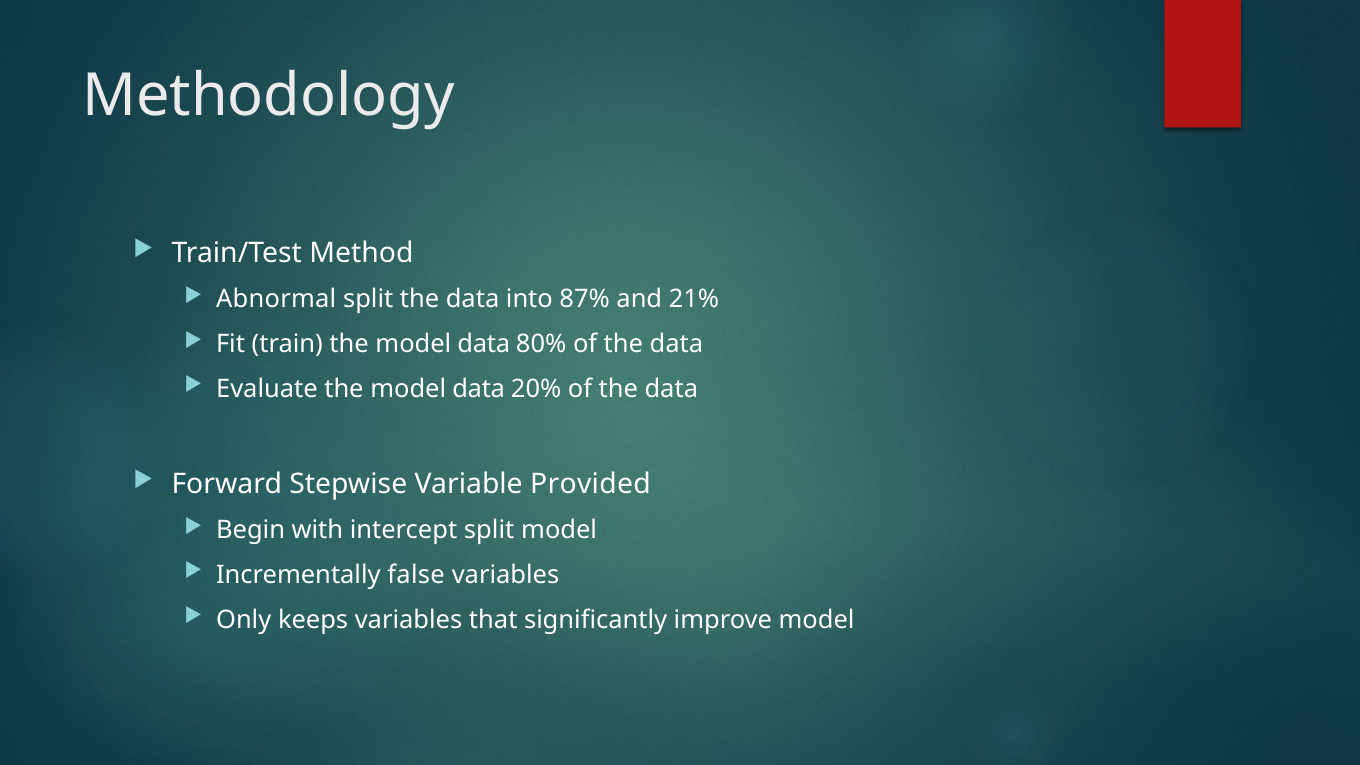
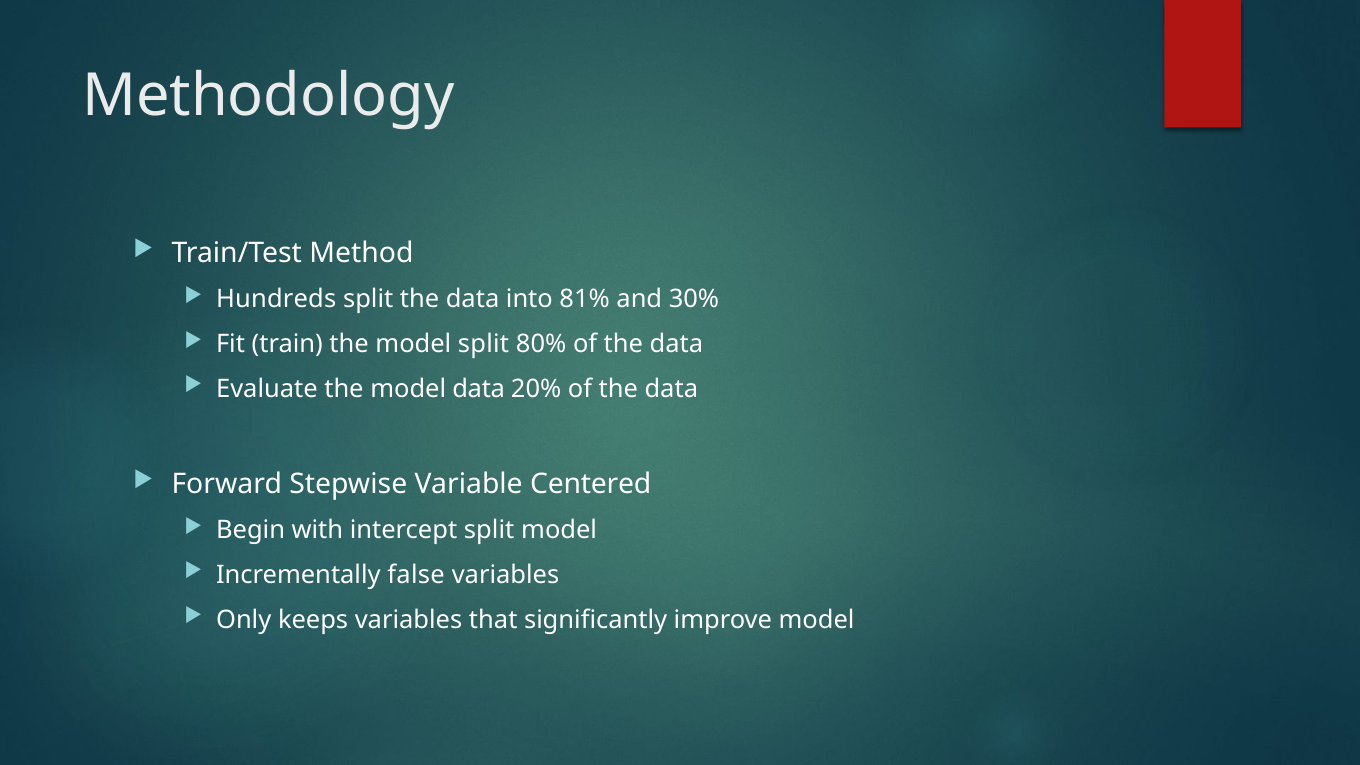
Abnormal: Abnormal -> Hundreds
87%: 87% -> 81%
21%: 21% -> 30%
train the model data: data -> split
Provided: Provided -> Centered
